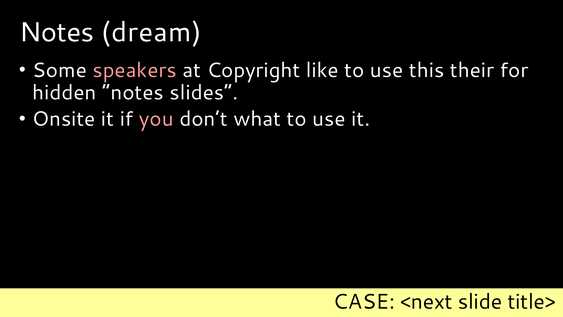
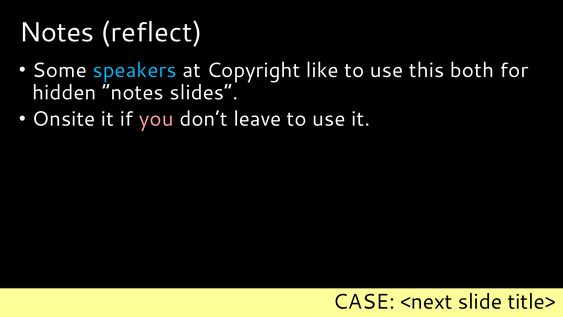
dream: dream -> reflect
speakers colour: pink -> light blue
their: their -> both
what: what -> leave
